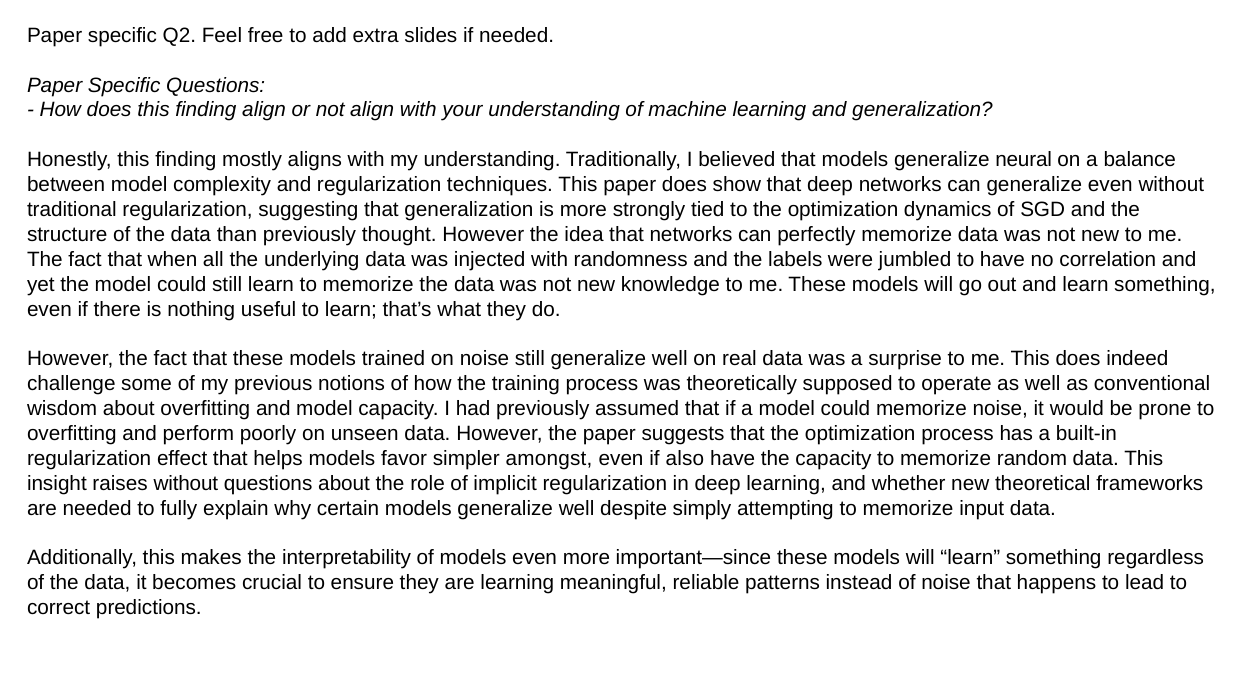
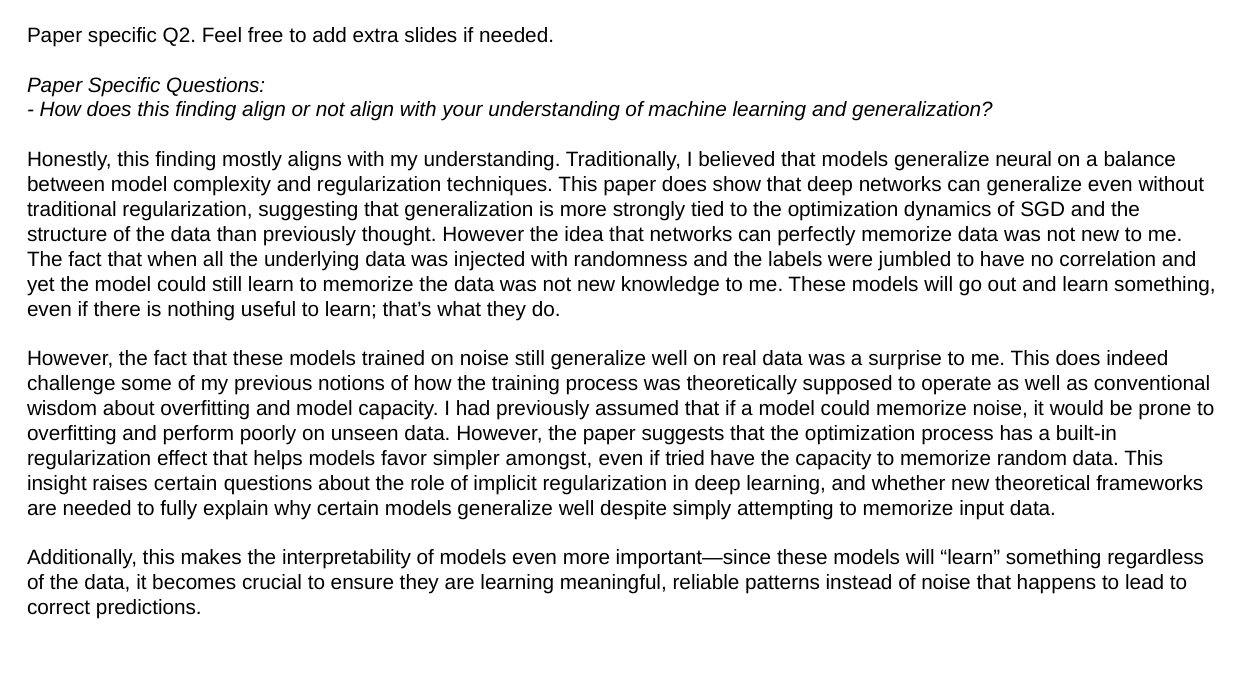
also: also -> tried
raises without: without -> certain
